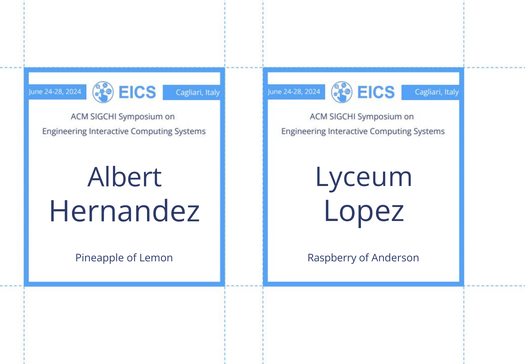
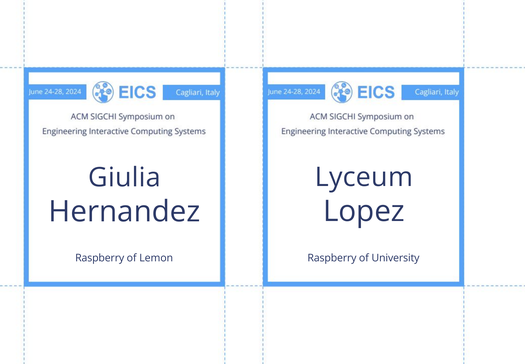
Albert: Albert -> Giulia
Anderson: Anderson -> University
Pineapple at (100, 258): Pineapple -> Raspberry
